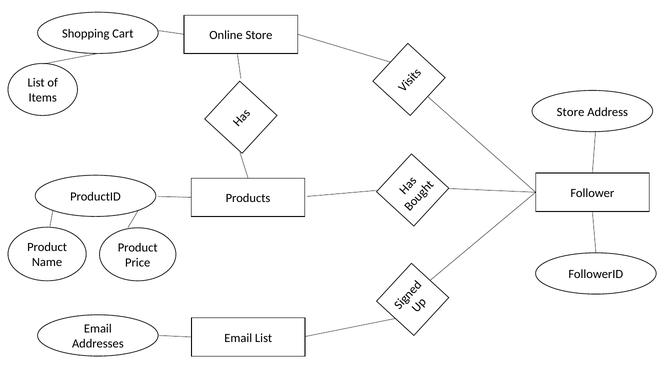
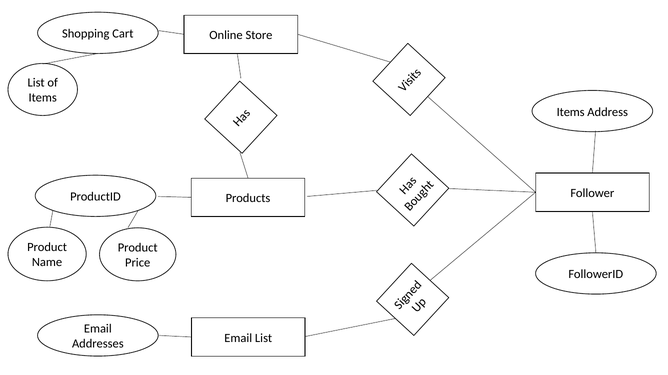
Store at (571, 112): Store -> Items
